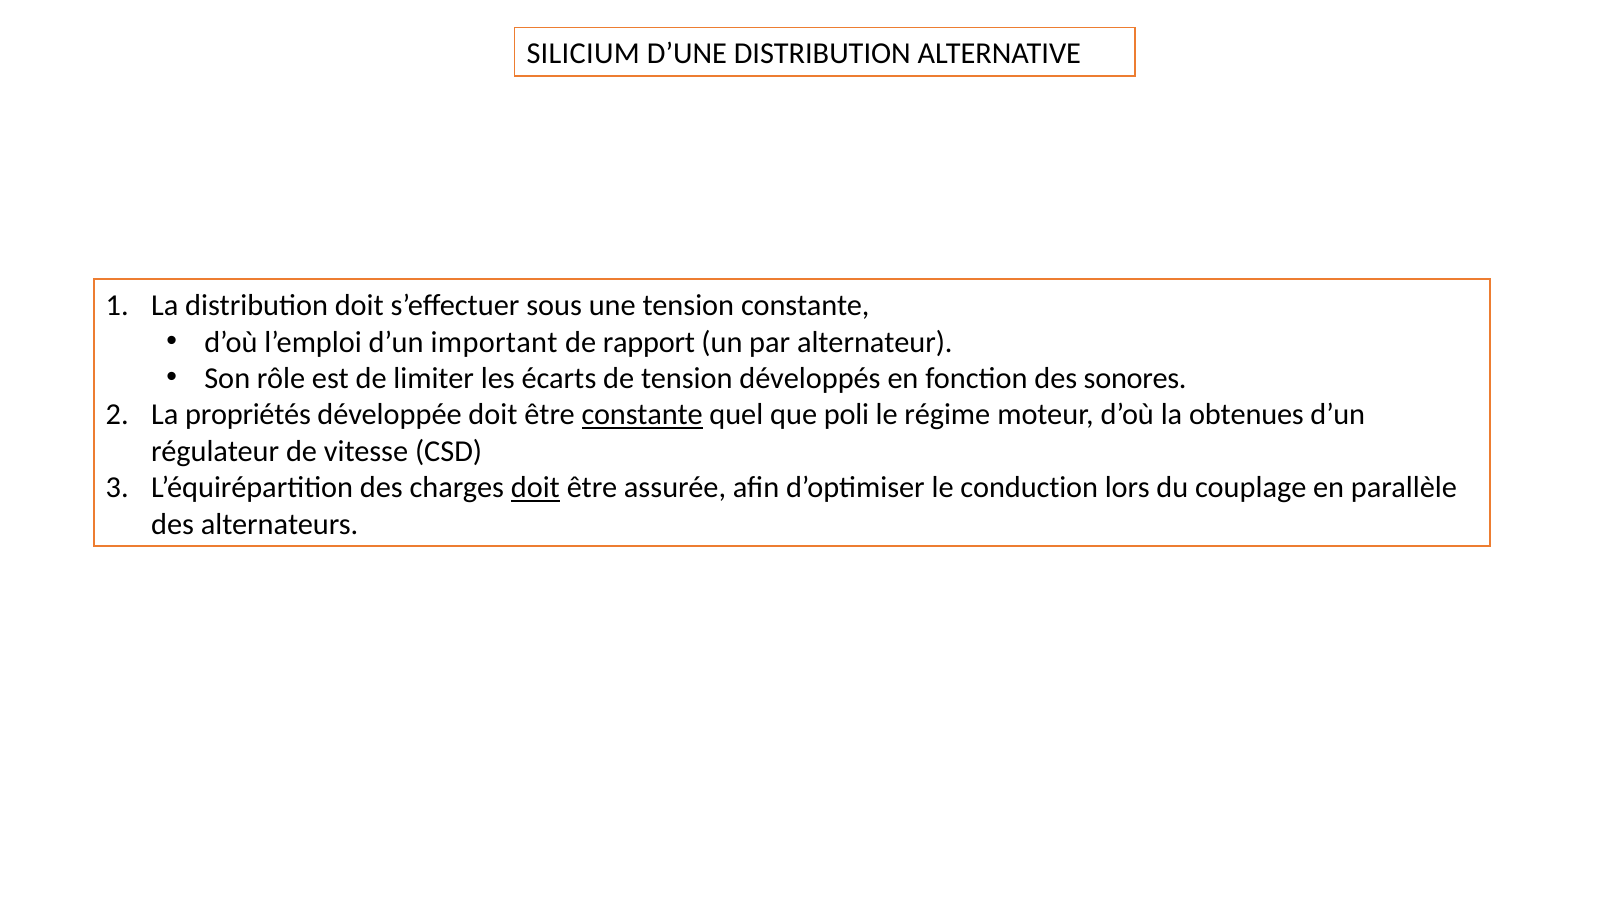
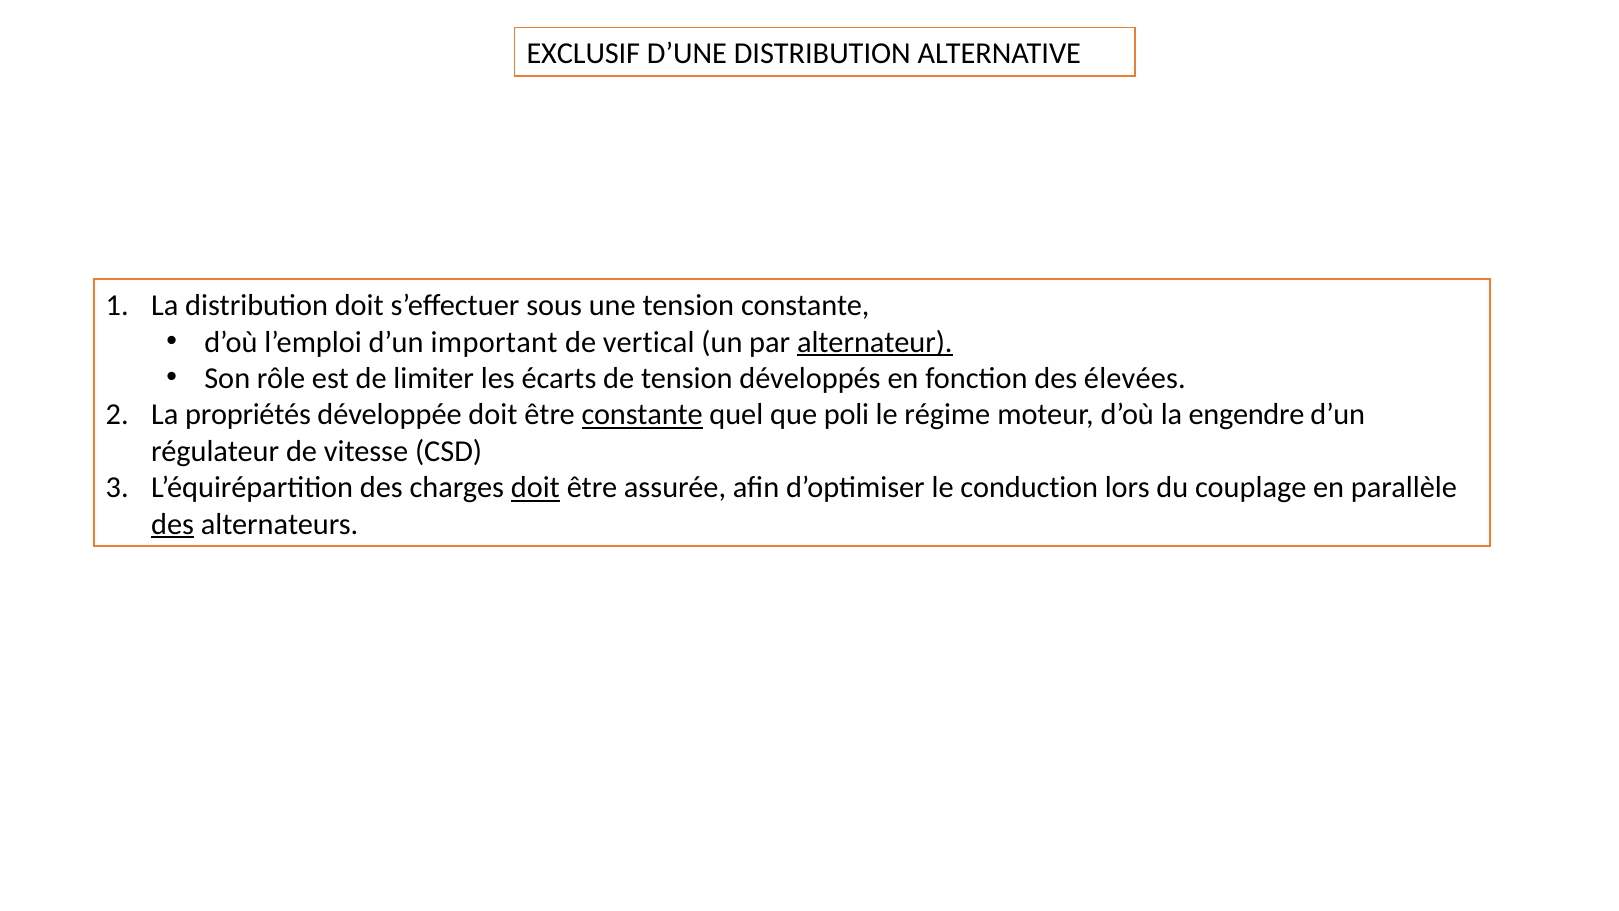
SILICIUM: SILICIUM -> EXCLUSIF
rapport: rapport -> vertical
alternateur underline: none -> present
sonores: sonores -> élevées
obtenues: obtenues -> engendre
des at (173, 524) underline: none -> present
